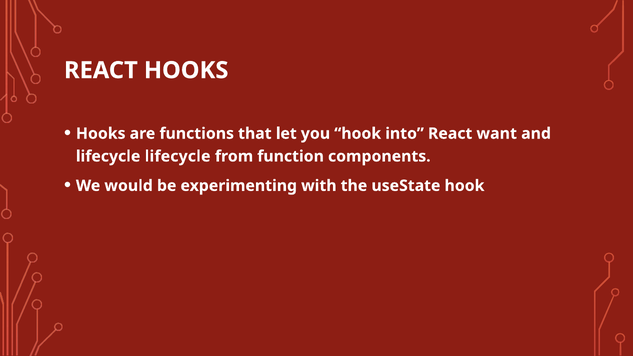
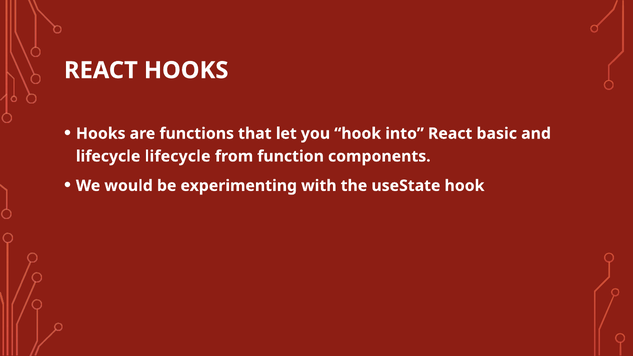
want: want -> basic
